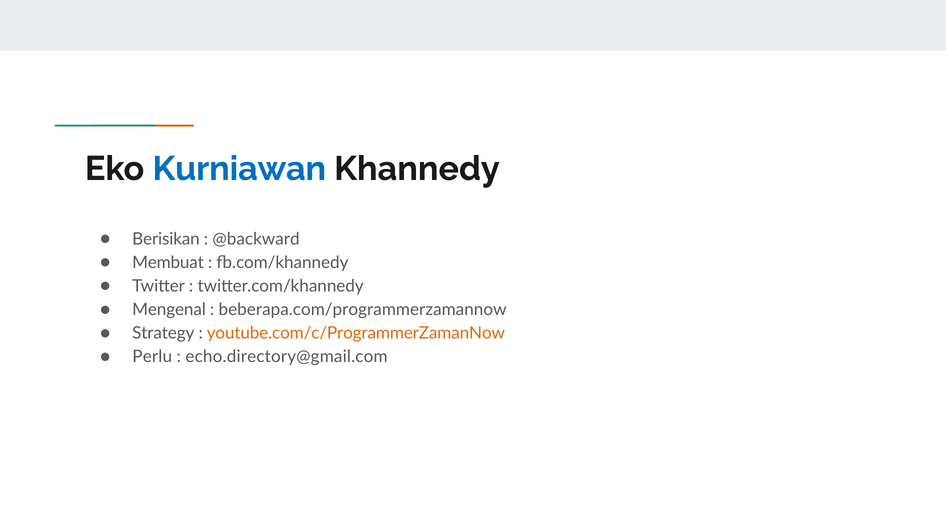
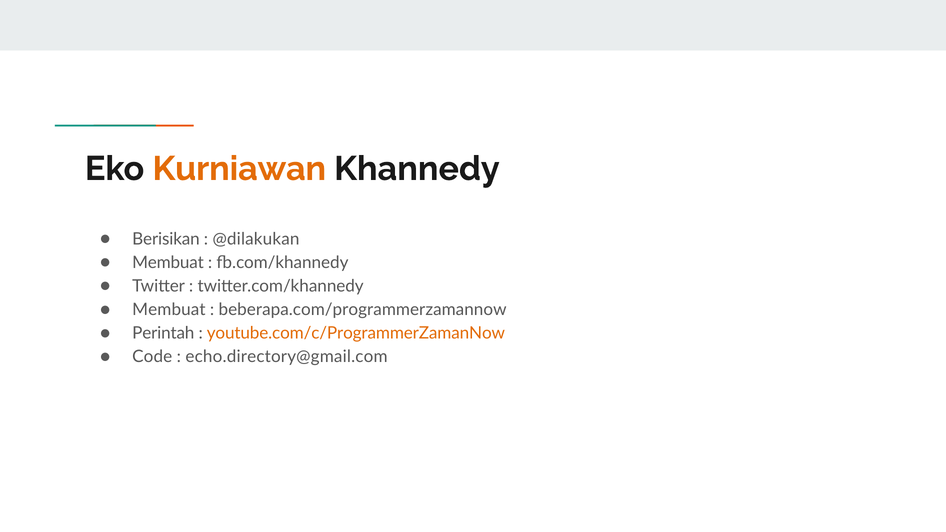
Kurniawan colour: blue -> orange
@backward: @backward -> @dilakukan
Mengenal at (169, 310): Mengenal -> Membuat
Strategy: Strategy -> Perintah
Perlu: Perlu -> Code
